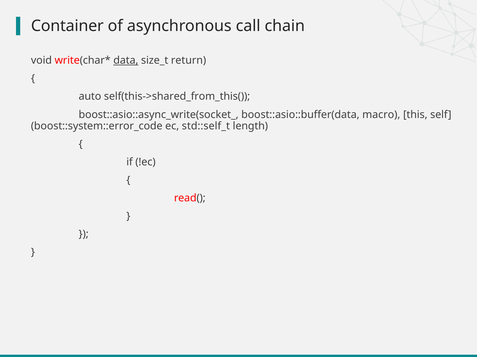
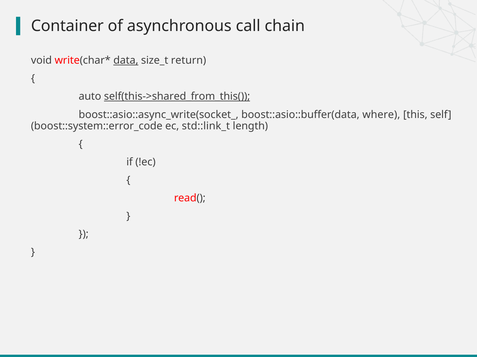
self(this->shared_from_this( underline: none -> present
macro: macro -> where
std::self_t: std::self_t -> std::link_t
